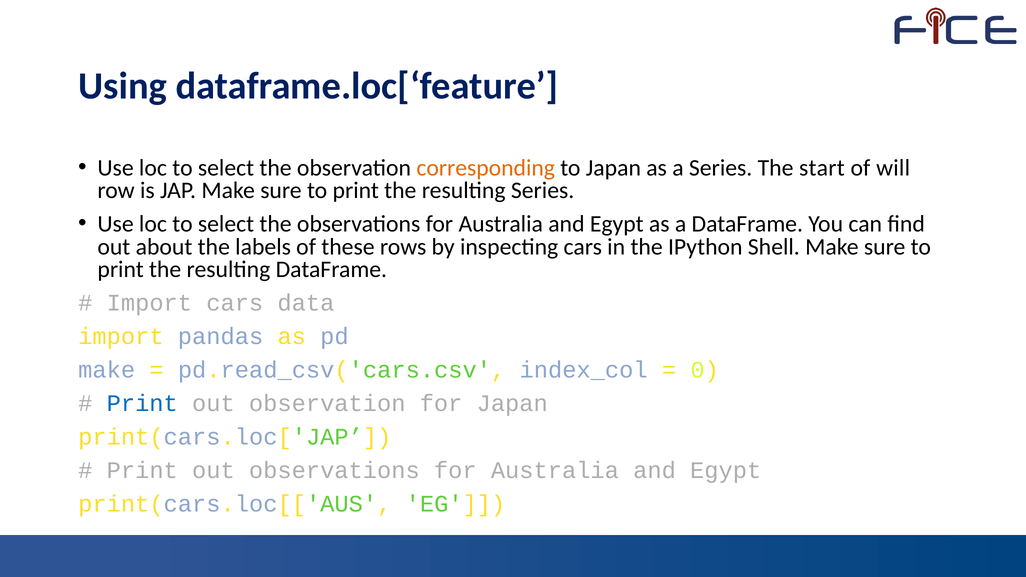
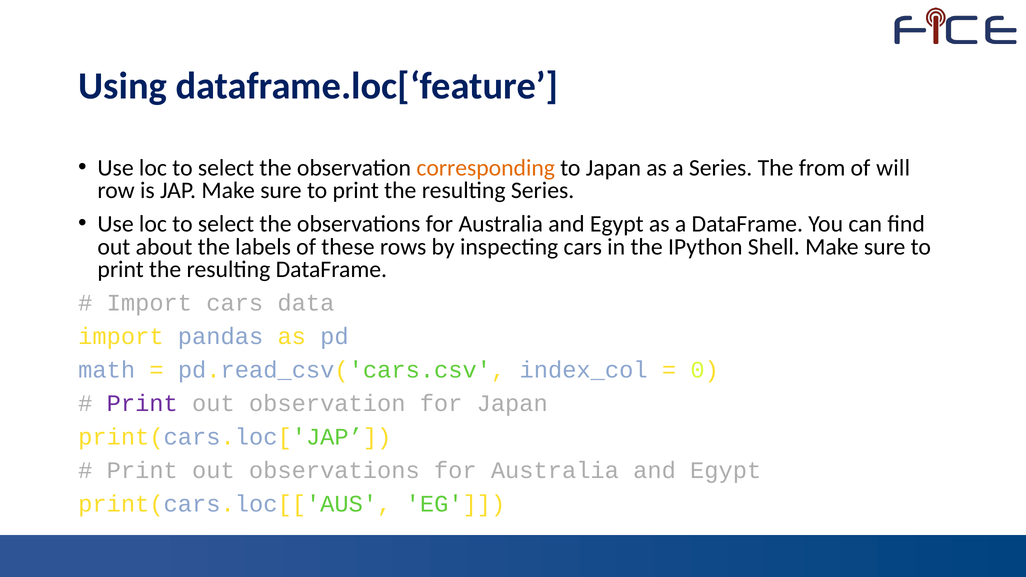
start: start -> from
make at (107, 370): make -> math
Print at (142, 404) colour: blue -> purple
